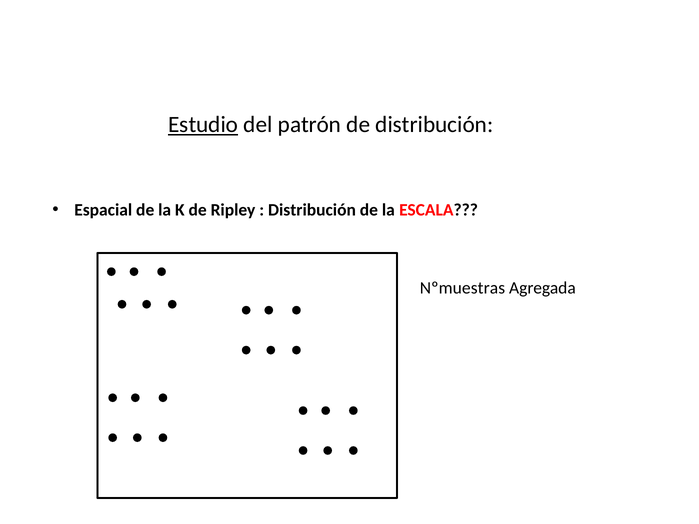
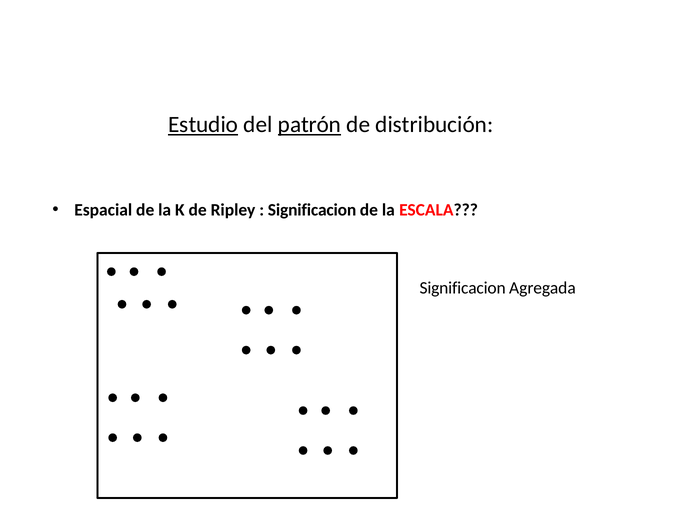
patrón underline: none -> present
Distribución at (312, 210): Distribución -> Significacion
Nºmuestras at (462, 288): Nºmuestras -> Significacion
